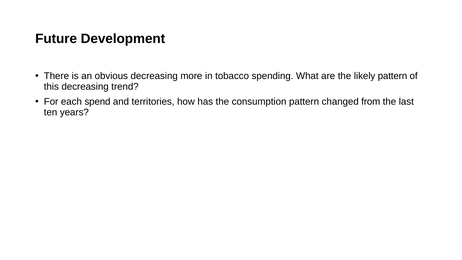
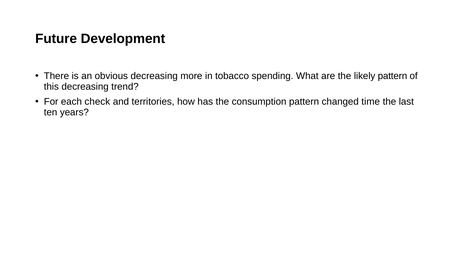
spend: spend -> check
from: from -> time
